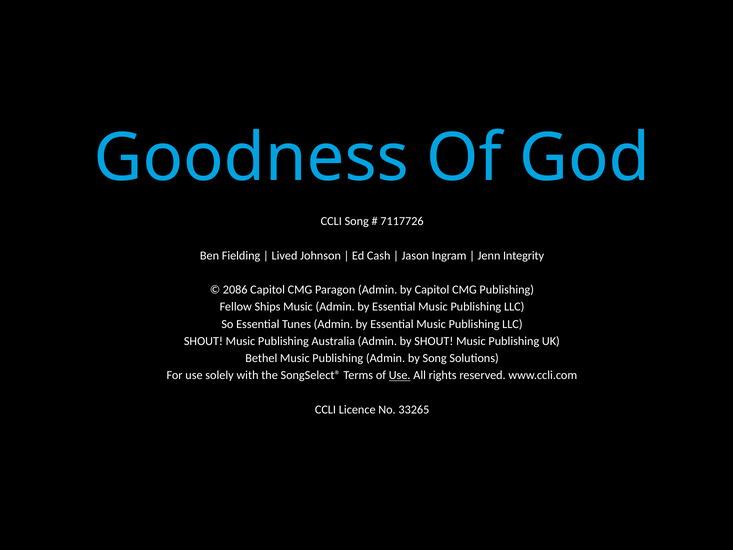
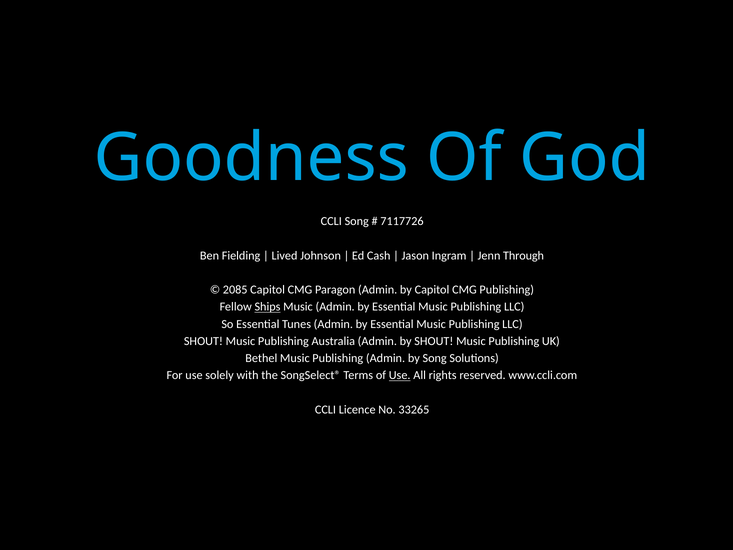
Integrity: Integrity -> Through
2086: 2086 -> 2085
Ships underline: none -> present
